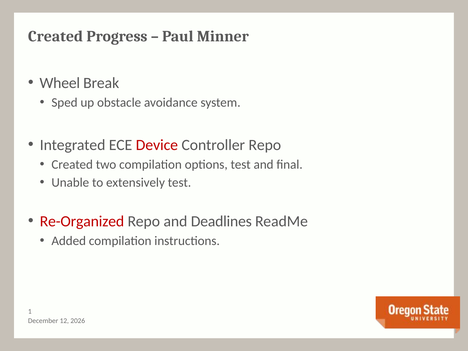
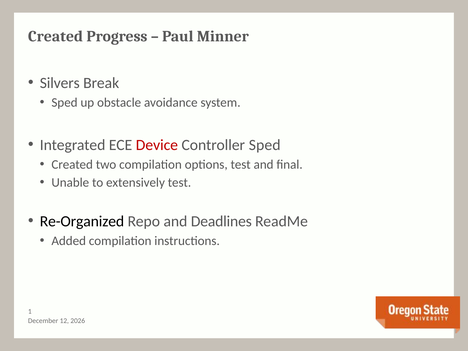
Wheel: Wheel -> Silvers
Controller Repo: Repo -> Sped
Re-Organized colour: red -> black
